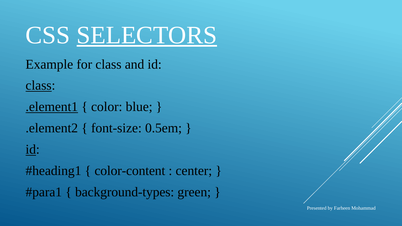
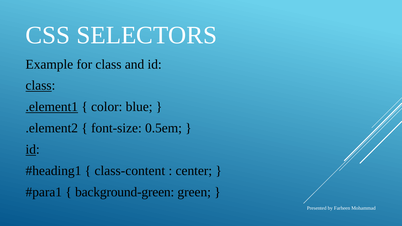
SELECTORS underline: present -> none
color-content: color-content -> class-content
background-types: background-types -> background-green
